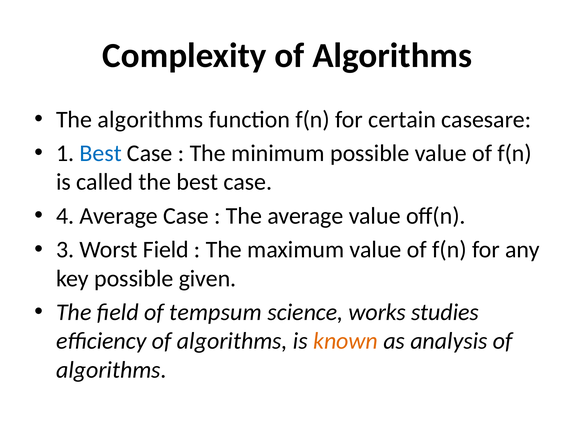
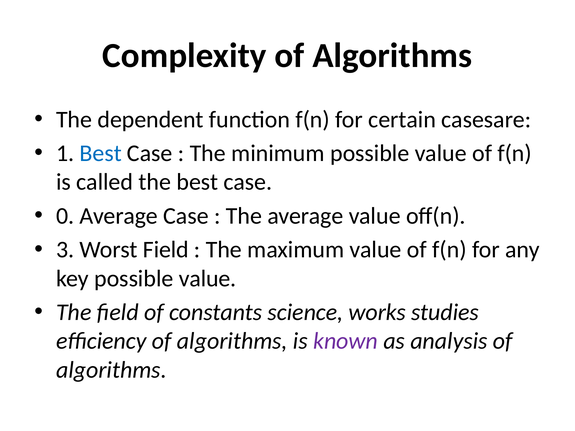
The algorithms: algorithms -> dependent
4: 4 -> 0
key possible given: given -> value
tempsum: tempsum -> constants
known colour: orange -> purple
